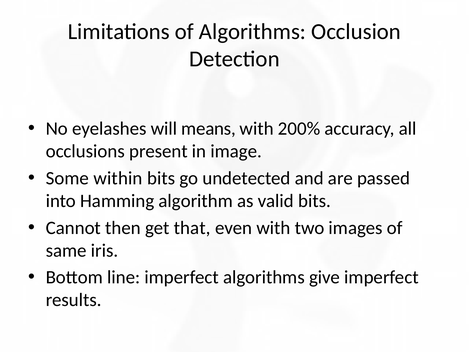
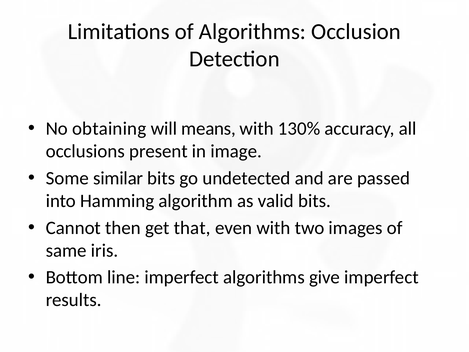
eyelashes: eyelashes -> obtaining
200%: 200% -> 130%
within: within -> similar
